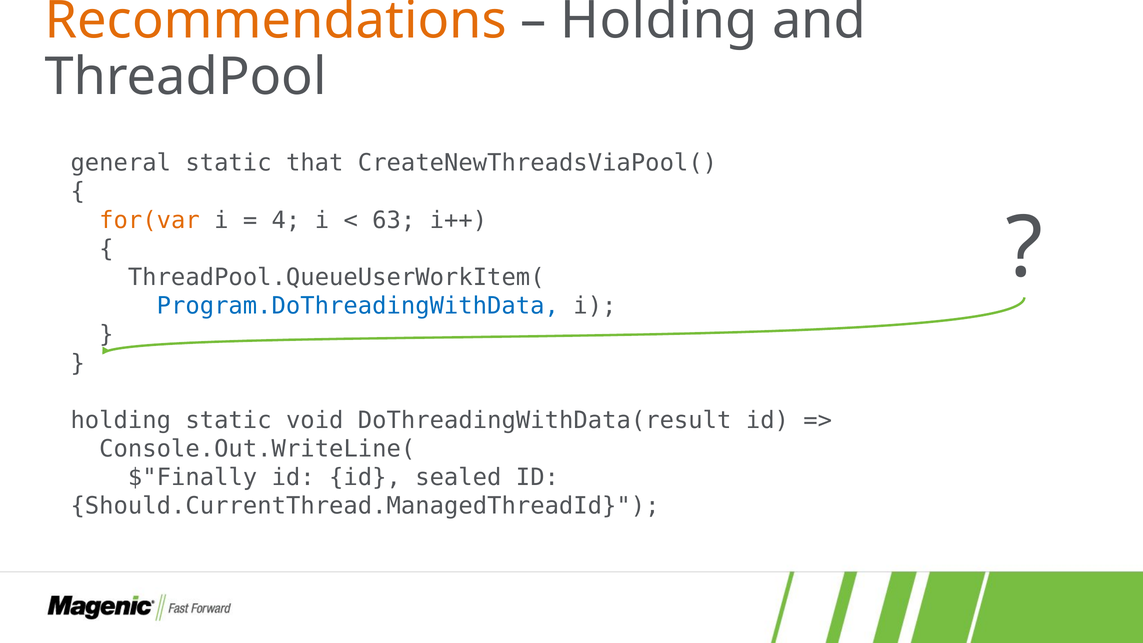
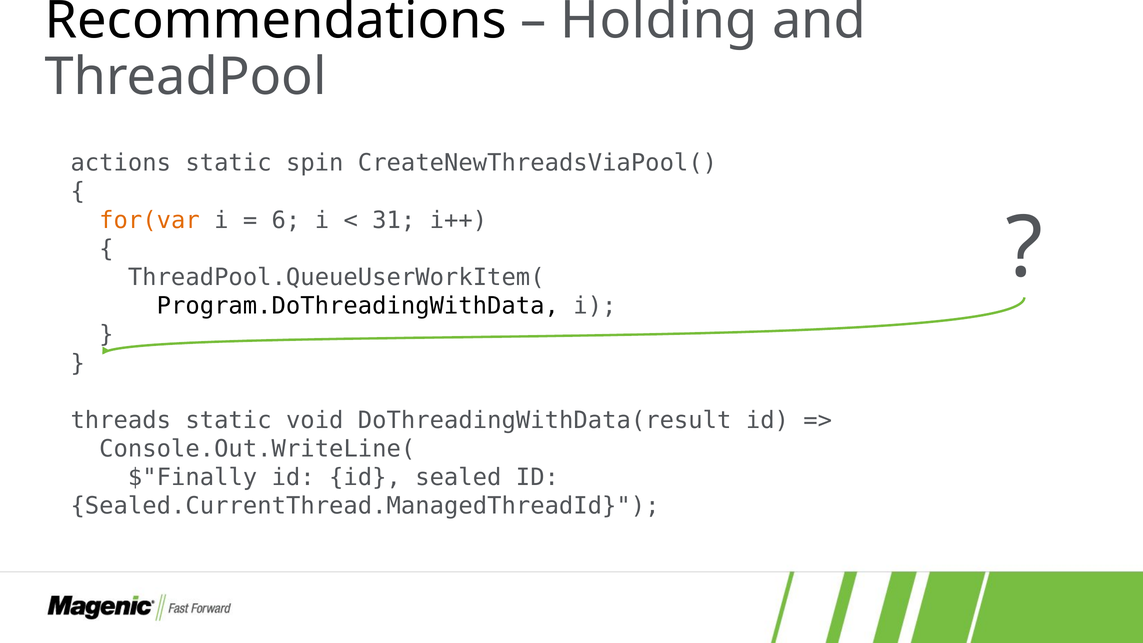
Recommendations colour: orange -> black
general: general -> actions
that: that -> spin
4: 4 -> 6
63: 63 -> 31
Program.DoThreadingWithData colour: blue -> black
holding at (121, 420): holding -> threads
Should.CurrentThread.ManagedThreadId: Should.CurrentThread.ManagedThreadId -> Sealed.CurrentThread.ManagedThreadId
